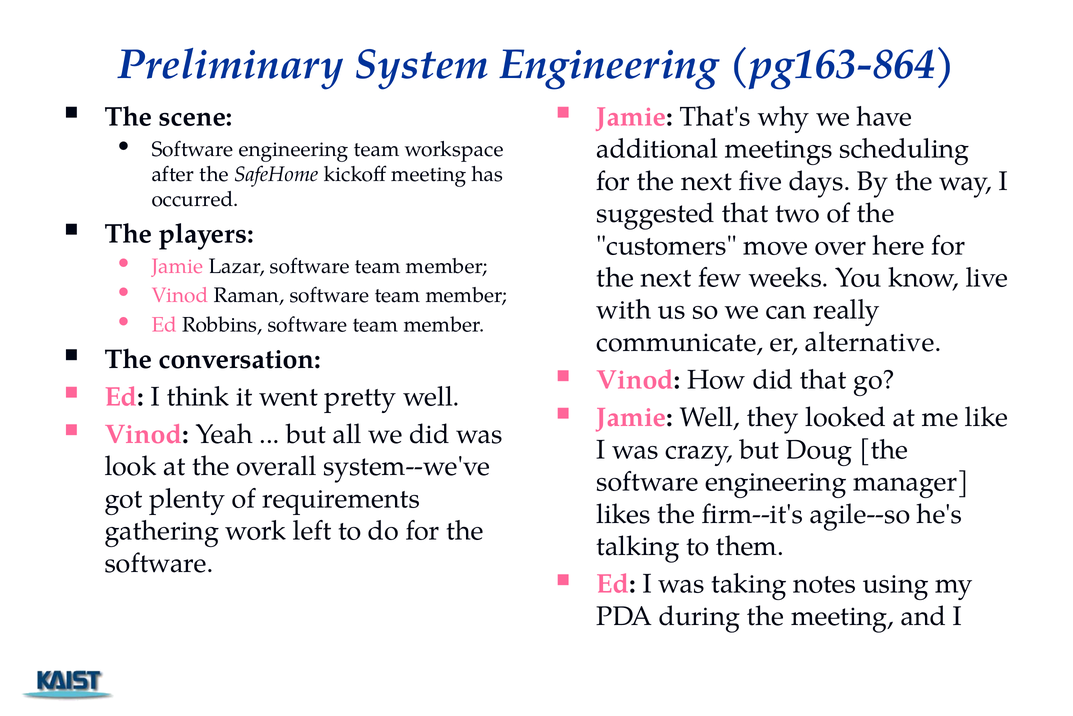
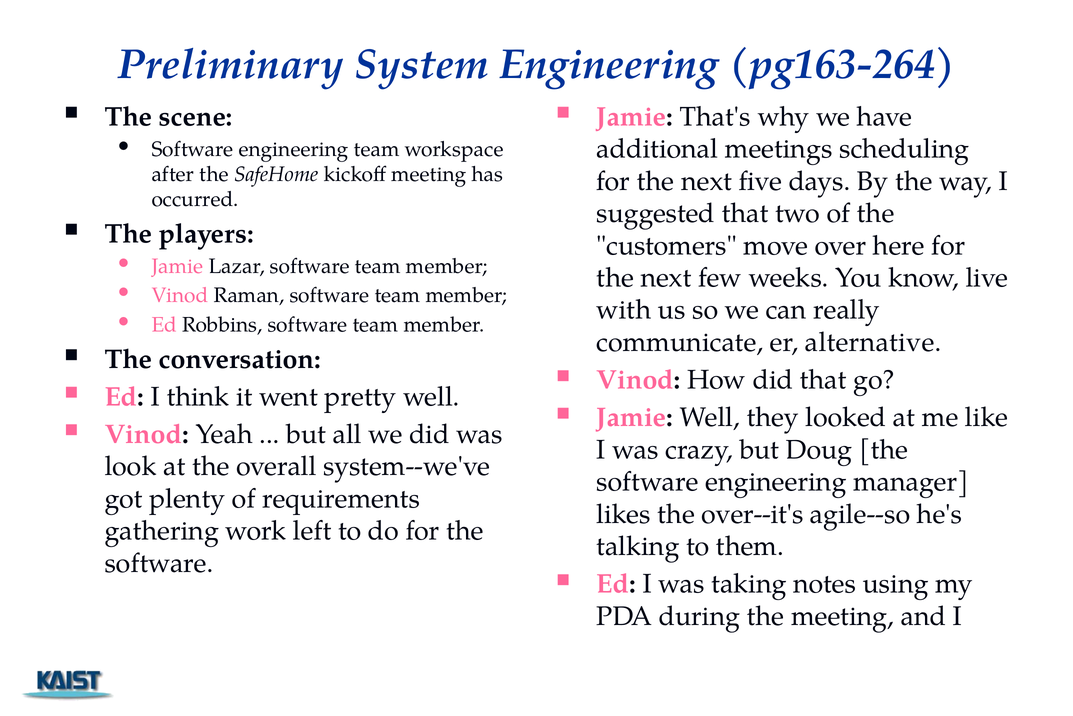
pg163-864: pg163-864 -> pg163-264
firm--it's: firm--it's -> over--it's
